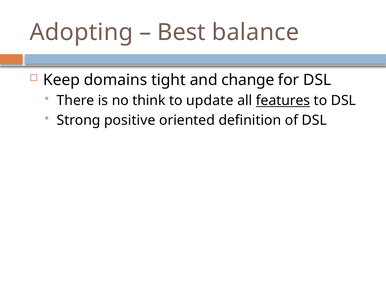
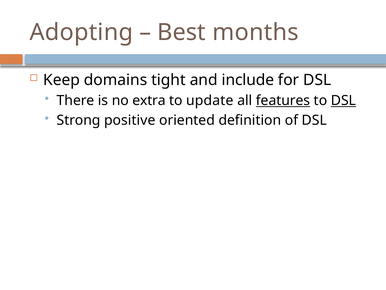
balance: balance -> months
change: change -> include
think: think -> extra
DSL at (343, 100) underline: none -> present
